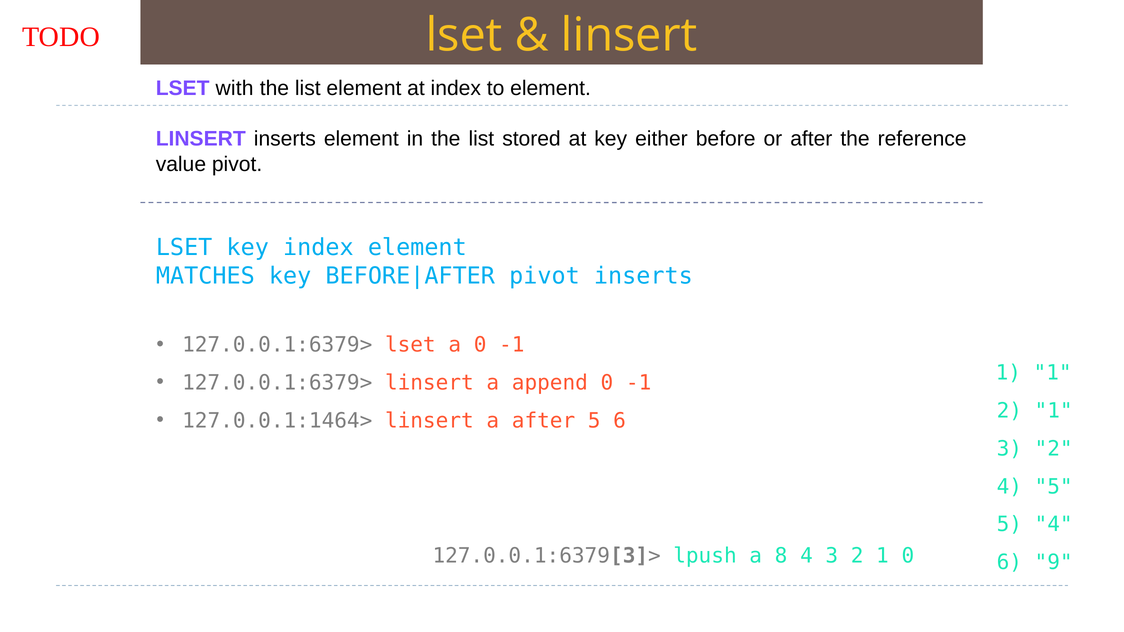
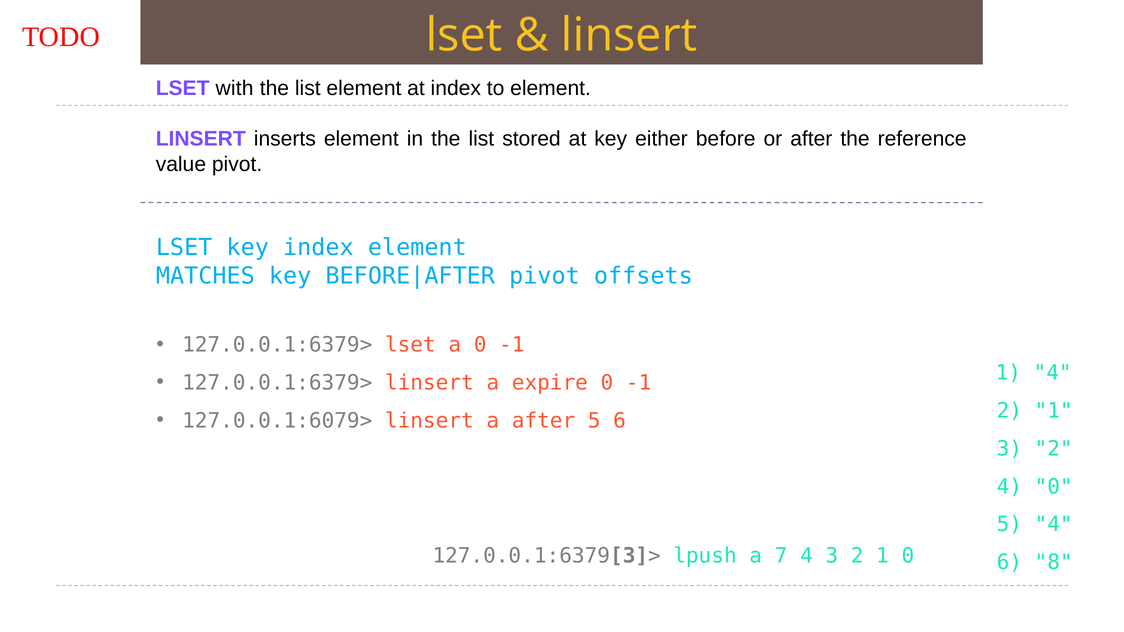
pivot inserts: inserts -> offsets
1 1: 1 -> 4
append: append -> expire
127.0.0.1:1464>: 127.0.0.1:1464> -> 127.0.0.1:6079>
4 5: 5 -> 0
8: 8 -> 7
9: 9 -> 8
